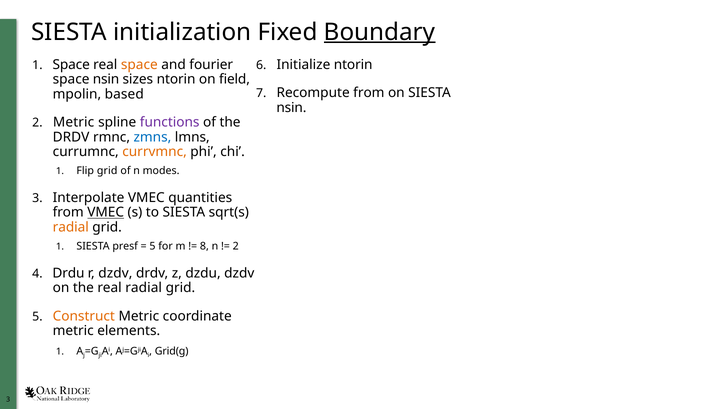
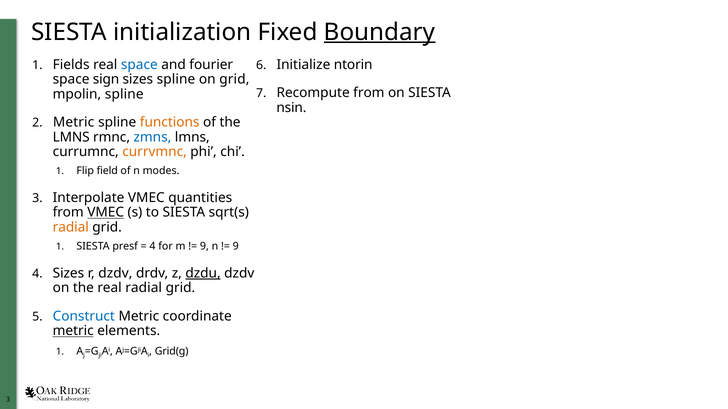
Space at (71, 65): Space -> Fields
space at (139, 65) colour: orange -> blue
space nsin: nsin -> sign
sizes ntorin: ntorin -> spline
on field: field -> grid
mpolin based: based -> spline
functions colour: purple -> orange
DRDV at (71, 137): DRDV -> LMNS
Flip grid: grid -> field
5 at (153, 247): 5 -> 4
8 at (204, 247): 8 -> 9
2 at (236, 247): 2 -> 9
Drdu at (68, 273): Drdu -> Sizes
dzdu underline: none -> present
Construct colour: orange -> blue
metric at (73, 331) underline: none -> present
